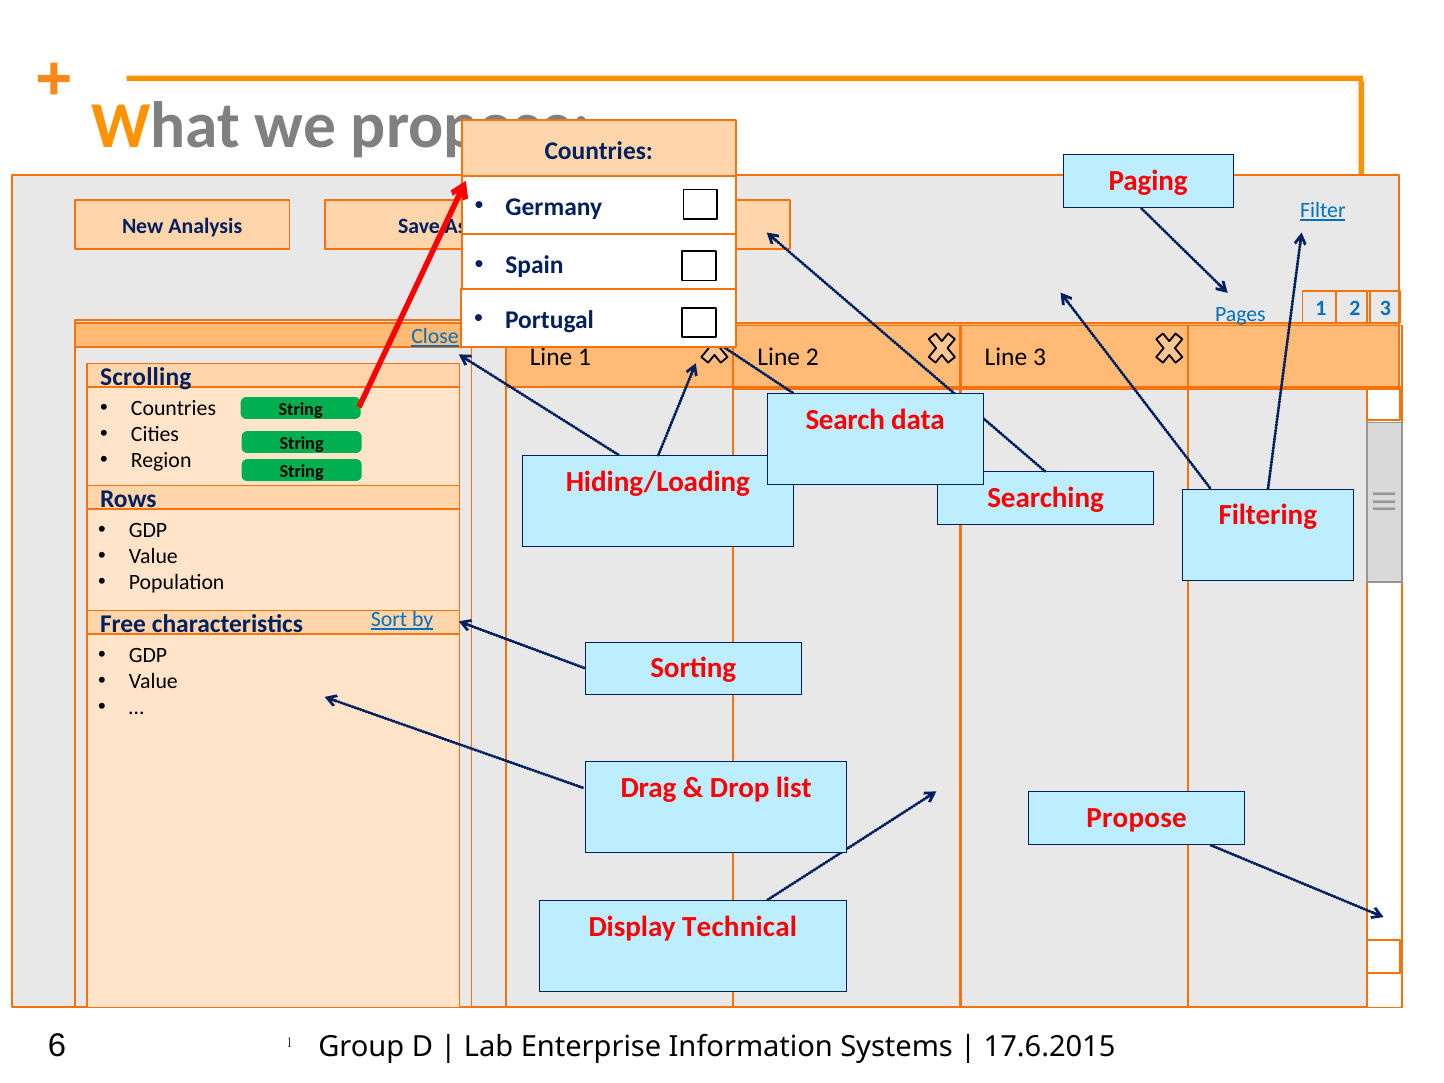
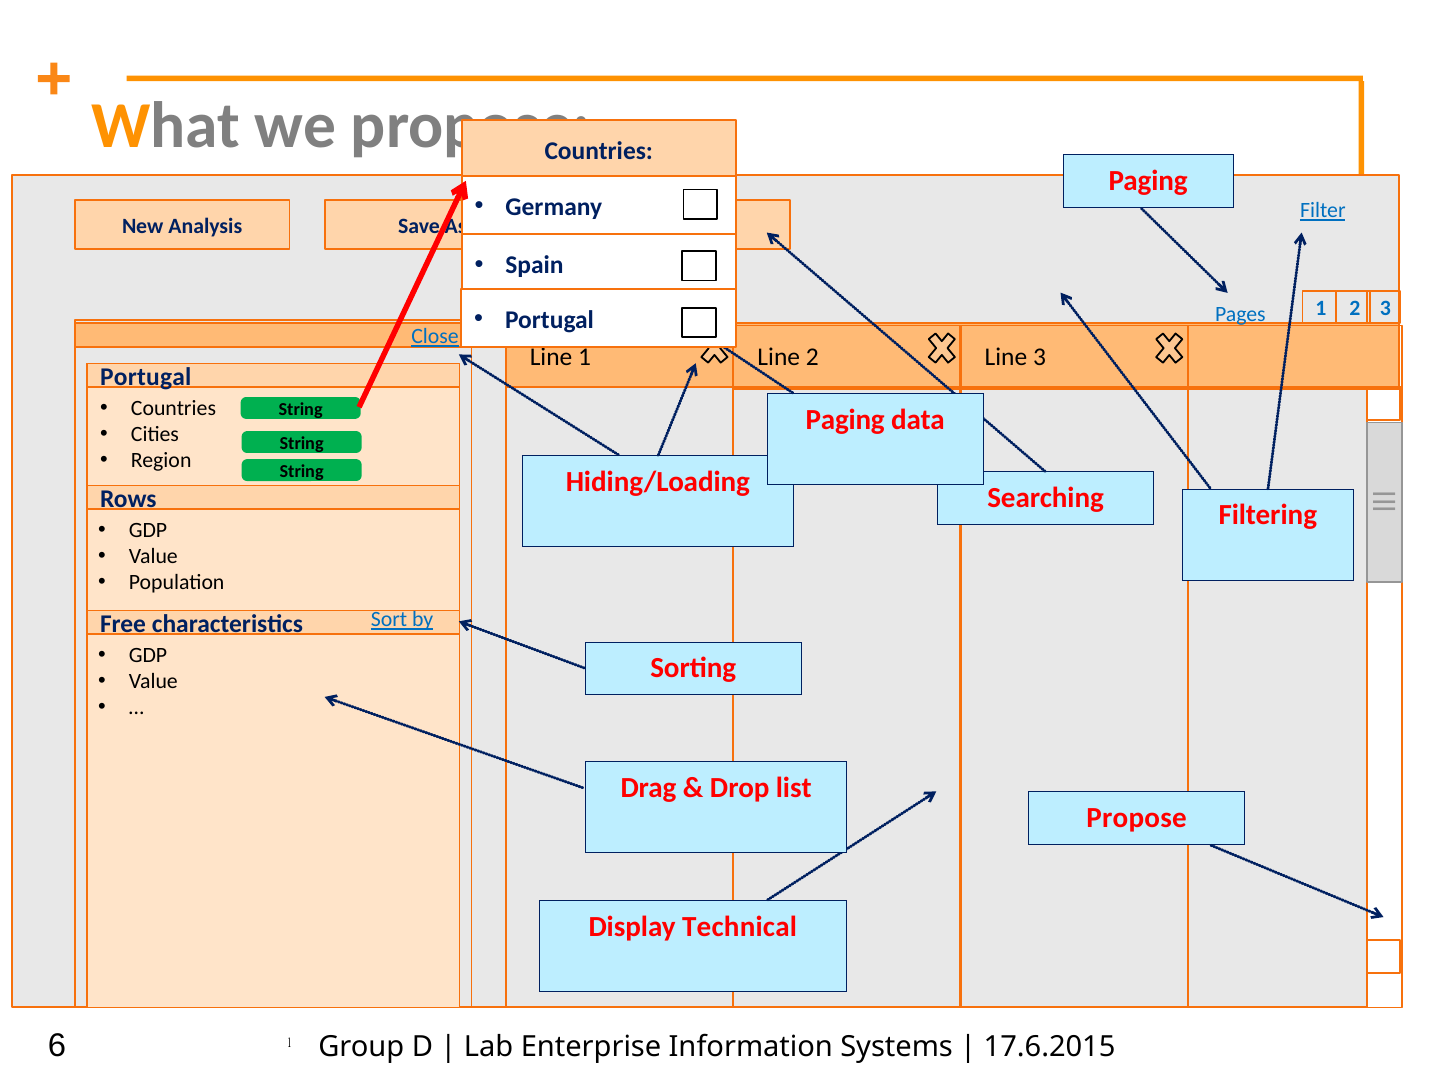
Scrolling at (146, 377): Scrolling -> Portugal
Search at (845, 420): Search -> Paging
